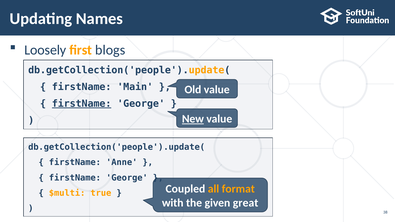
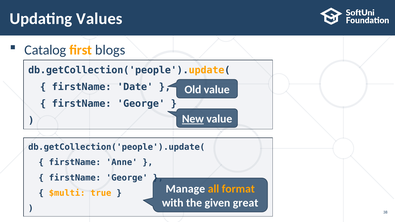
Names: Names -> Values
Loosely: Loosely -> Catalog
Main: Main -> Date
firstName at (82, 104) underline: present -> none
Coupled: Coupled -> Manage
